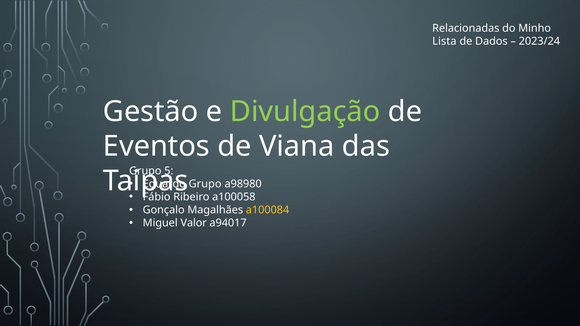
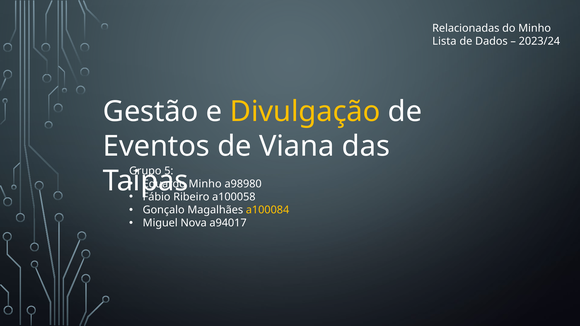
Divulgação colour: light green -> yellow
Grupo at (205, 184): Grupo -> Minho
Valor: Valor -> Nova
